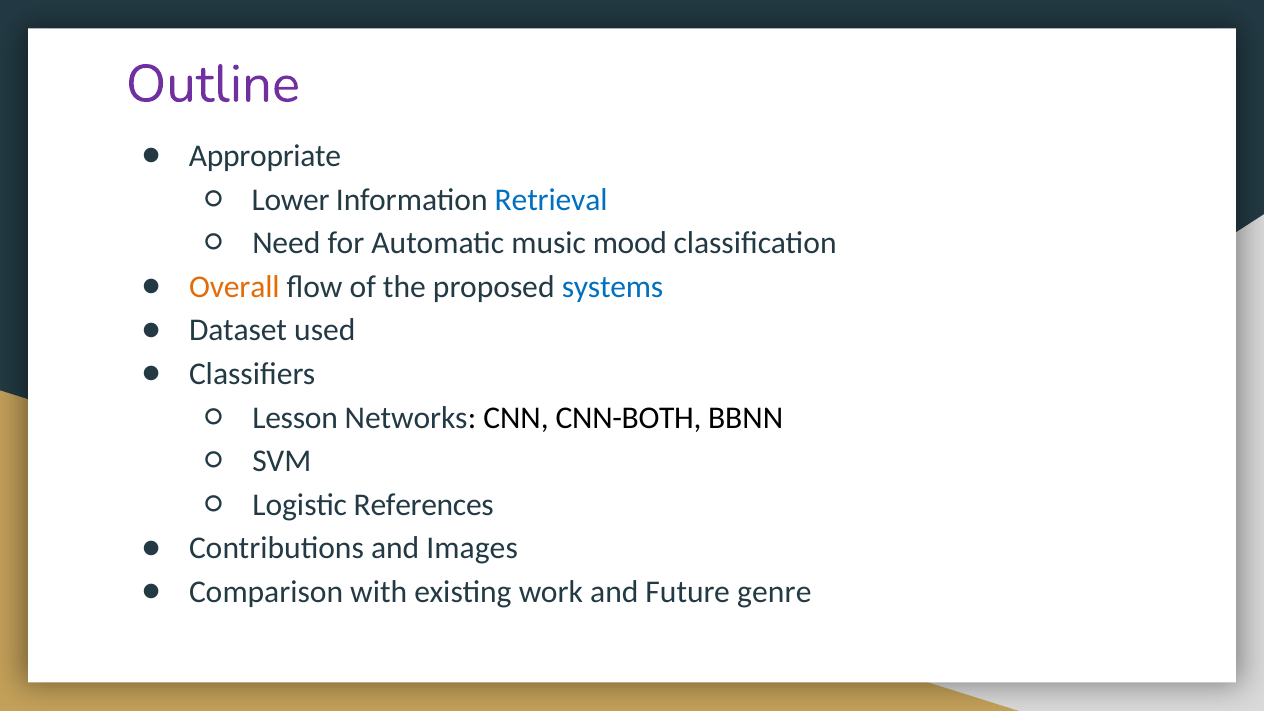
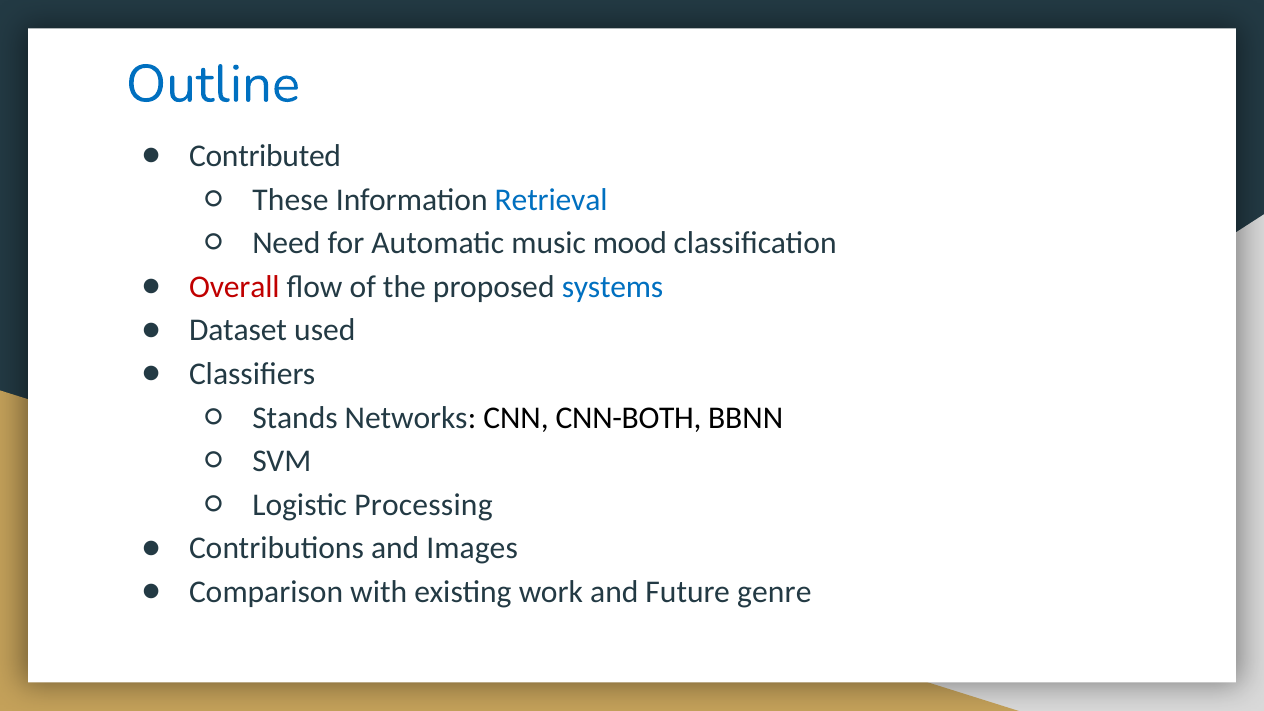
Outline colour: purple -> blue
Appropriate: Appropriate -> Contributed
Lower: Lower -> These
Overall colour: orange -> red
Lesson: Lesson -> Stands
References: References -> Processing
